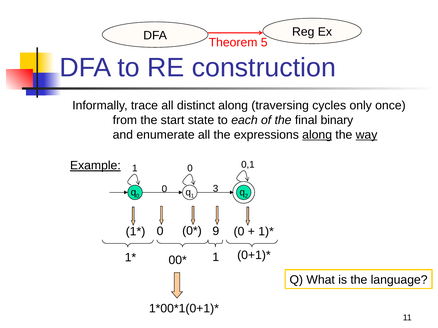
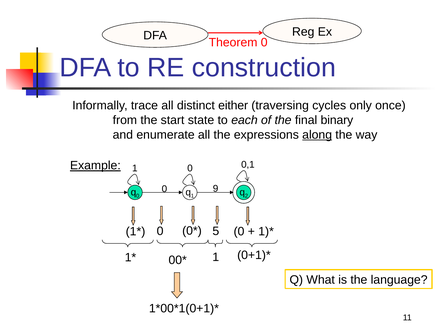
Theorem 5: 5 -> 0
distinct along: along -> either
way underline: present -> none
3: 3 -> 9
9: 9 -> 5
